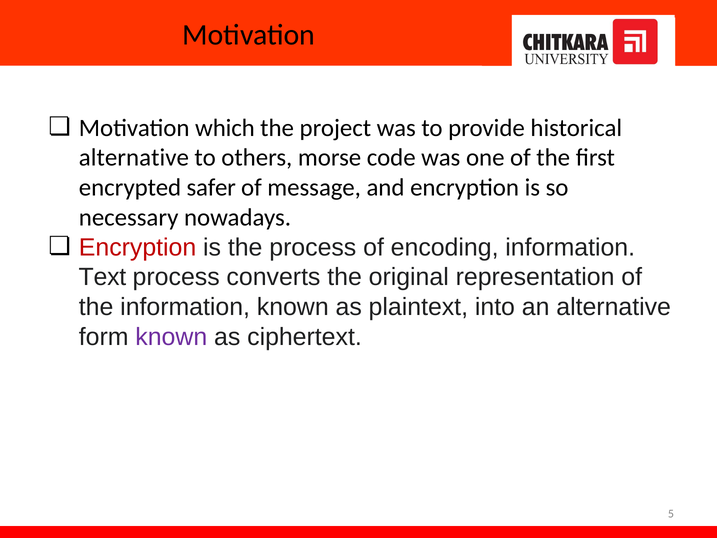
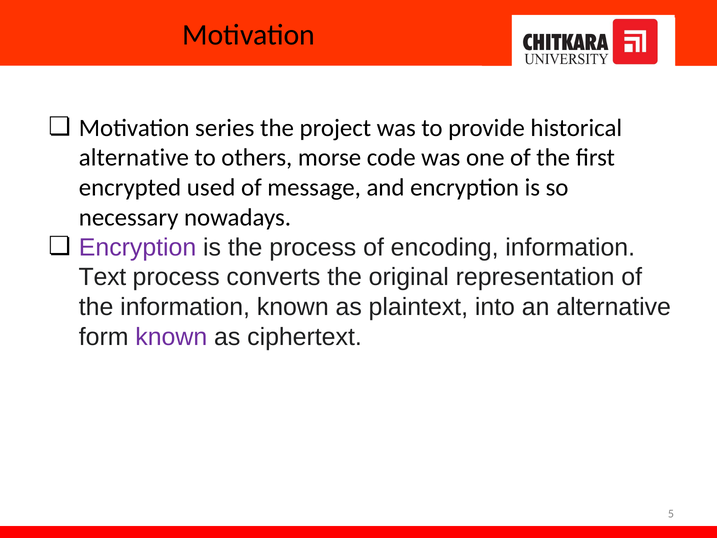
which: which -> series
safer: safer -> used
Encryption at (138, 247) colour: red -> purple
